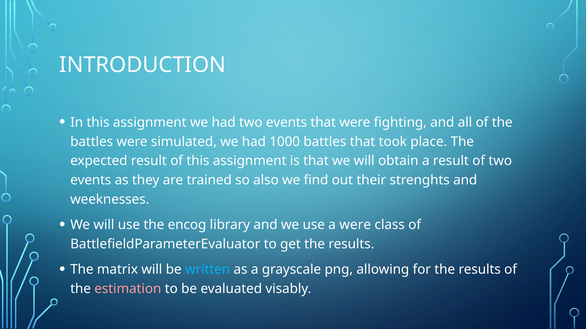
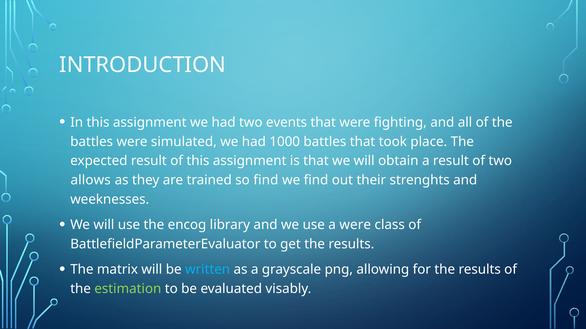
events at (91, 181): events -> allows
so also: also -> find
estimation colour: pink -> light green
